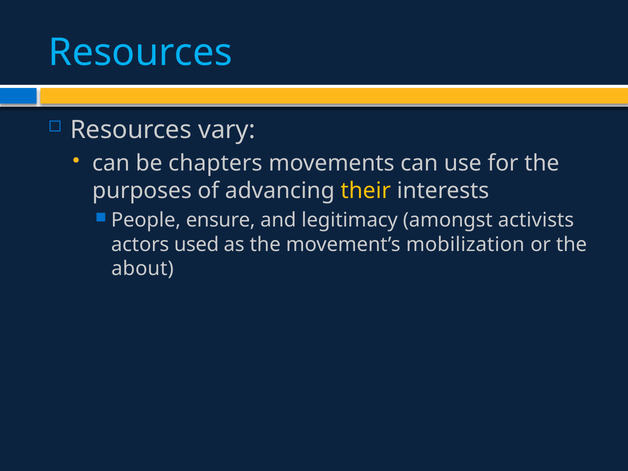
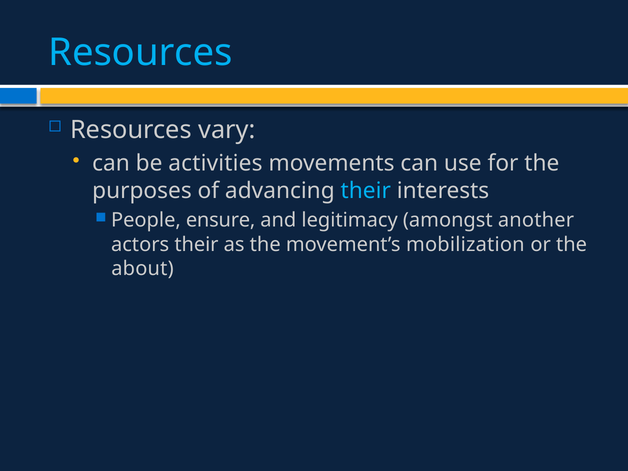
chapters: chapters -> activities
their at (366, 191) colour: yellow -> light blue
activists: activists -> another
actors used: used -> their
